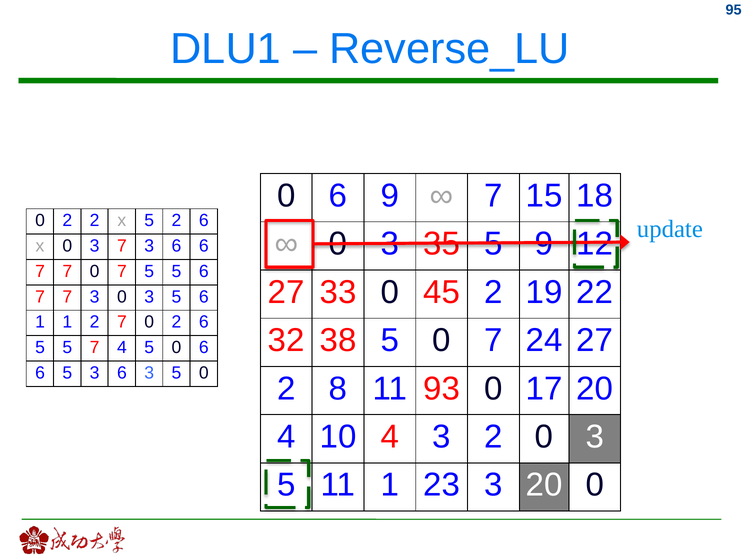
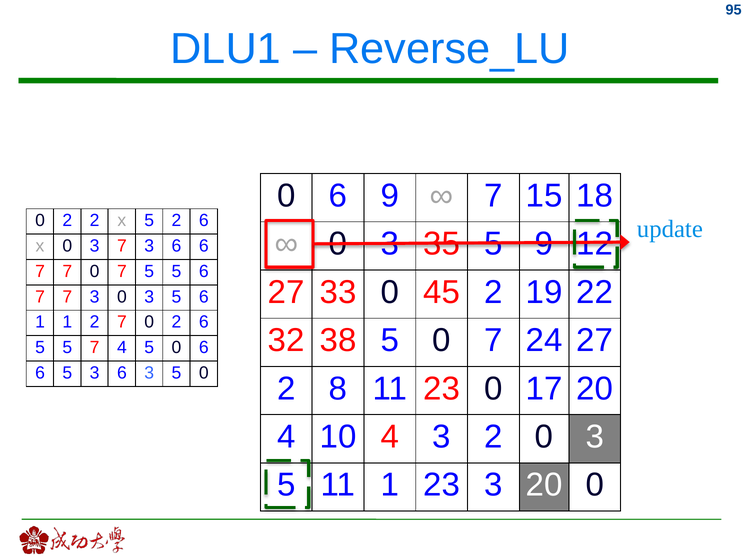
11 93: 93 -> 23
